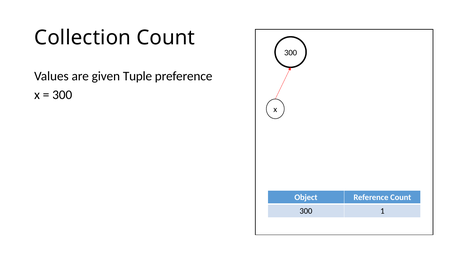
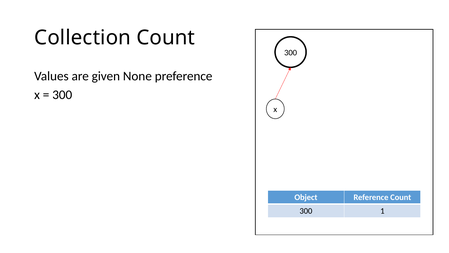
Tuple: Tuple -> None
